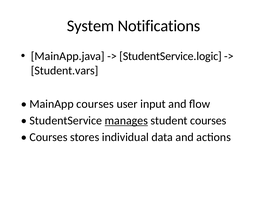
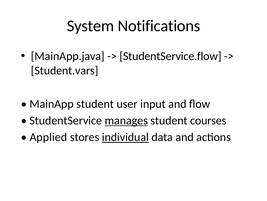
StudentService.logic: StudentService.logic -> StudentService.flow
MainApp courses: courses -> student
Courses at (48, 137): Courses -> Applied
individual underline: none -> present
